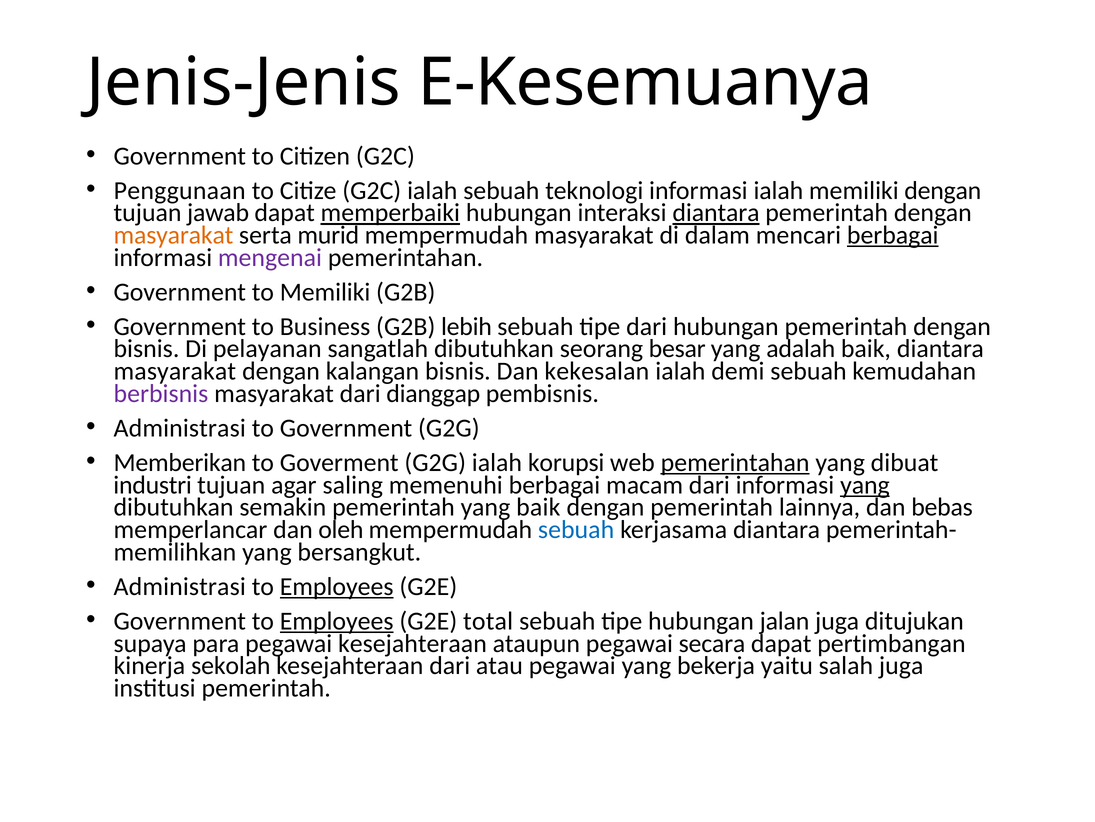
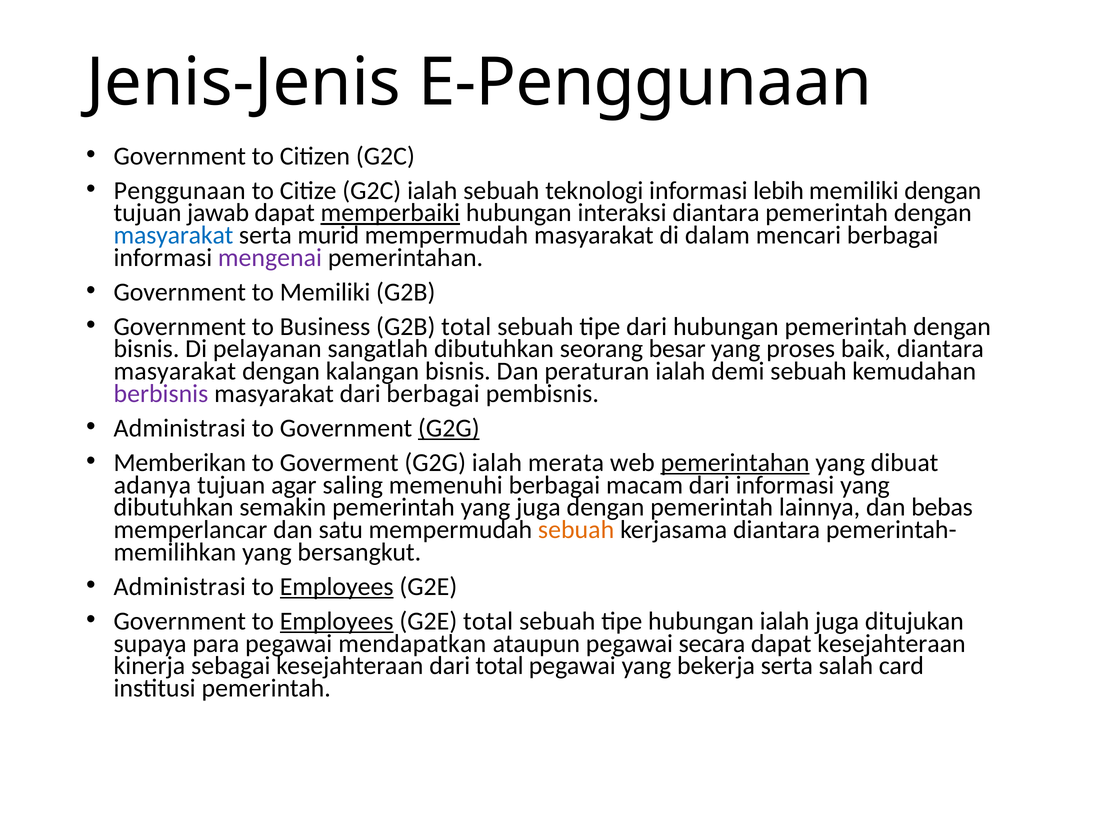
E-Kesemuanya: E-Kesemuanya -> E-Penggunaan
informasi ialah: ialah -> lebih
diantara at (716, 213) underline: present -> none
masyarakat at (173, 235) colour: orange -> blue
berbagai at (893, 235) underline: present -> none
G2B lebih: lebih -> total
adalah: adalah -> proses
kekesalan: kekesalan -> peraturan
dari dianggap: dianggap -> berbagai
G2G at (449, 428) underline: none -> present
korupsi: korupsi -> merata
industri: industri -> adanya
yang at (865, 485) underline: present -> none
yang baik: baik -> juga
oleh: oleh -> satu
sebuah at (576, 529) colour: blue -> orange
hubungan jalan: jalan -> ialah
pegawai kesejahteraan: kesejahteraan -> mendapatkan
dapat pertimbangan: pertimbangan -> kesejahteraan
sekolah: sekolah -> sebagai
dari atau: atau -> total
bekerja yaitu: yaitu -> serta
salah juga: juga -> card
